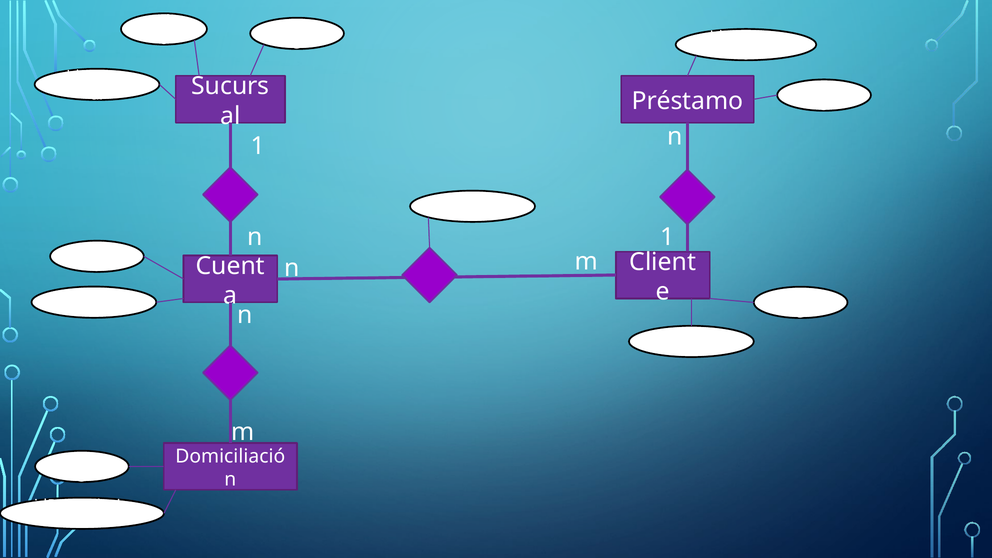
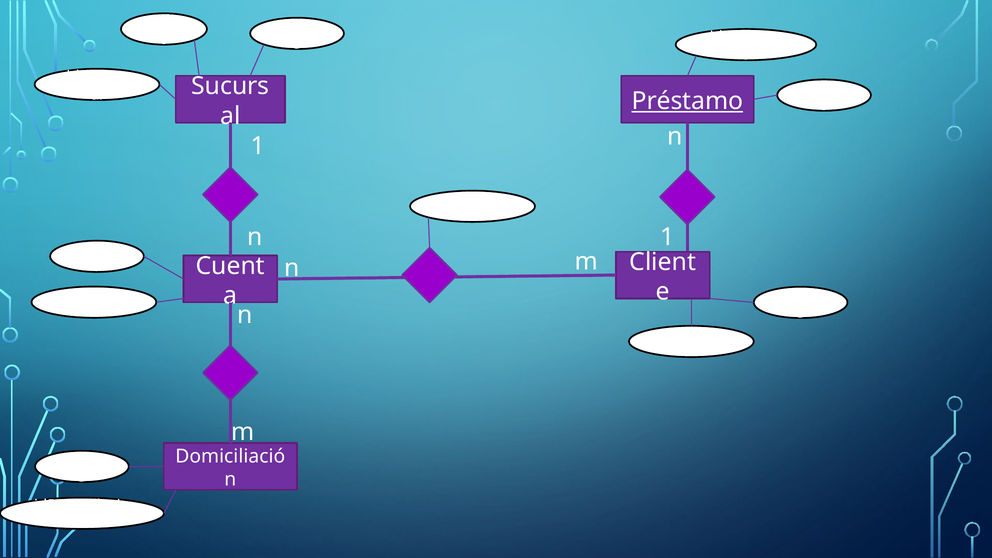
Préstamo underline: none -> present
